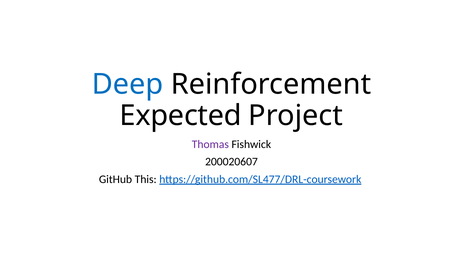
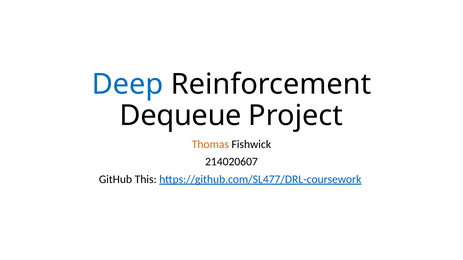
Expected: Expected -> Dequeue
Thomas colour: purple -> orange
200020607: 200020607 -> 214020607
